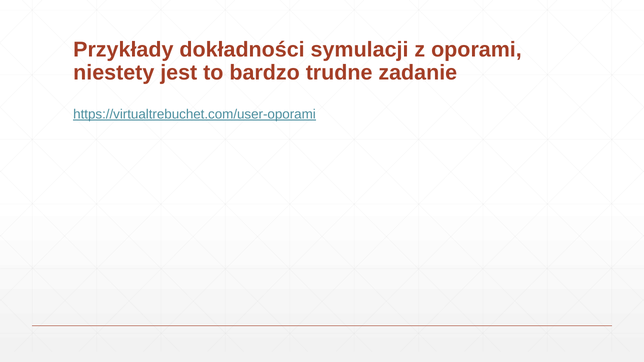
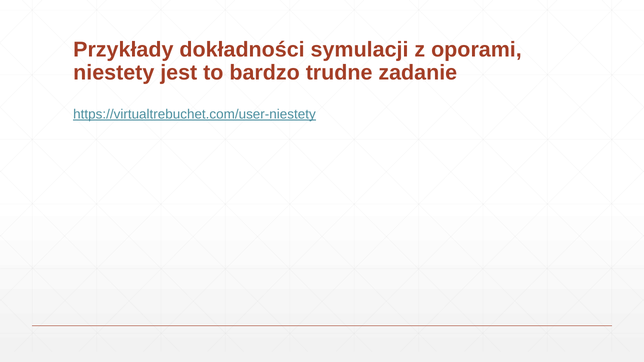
https://virtualtrebuchet.com/user-oporami: https://virtualtrebuchet.com/user-oporami -> https://virtualtrebuchet.com/user-niestety
